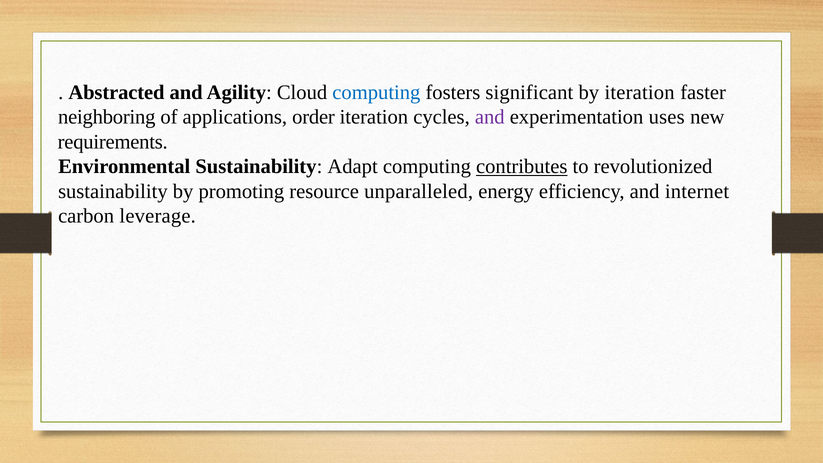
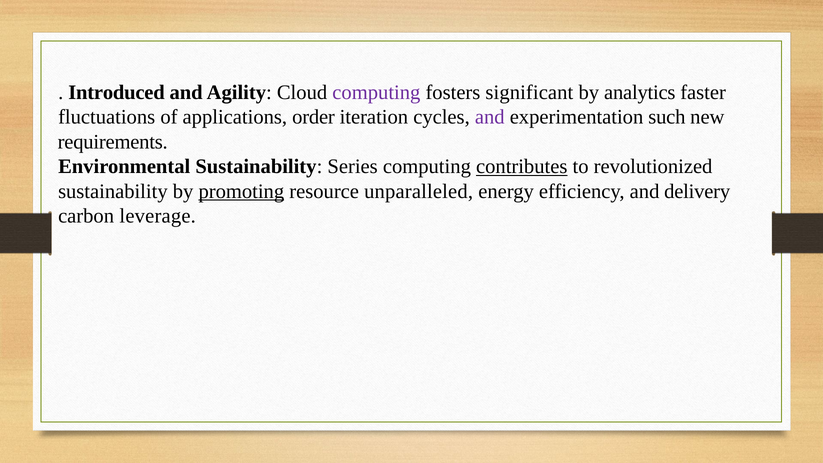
Abstracted: Abstracted -> Introduced
computing at (376, 92) colour: blue -> purple
by iteration: iteration -> analytics
neighboring: neighboring -> fluctuations
uses: uses -> such
Adapt: Adapt -> Series
promoting underline: none -> present
internet: internet -> delivery
